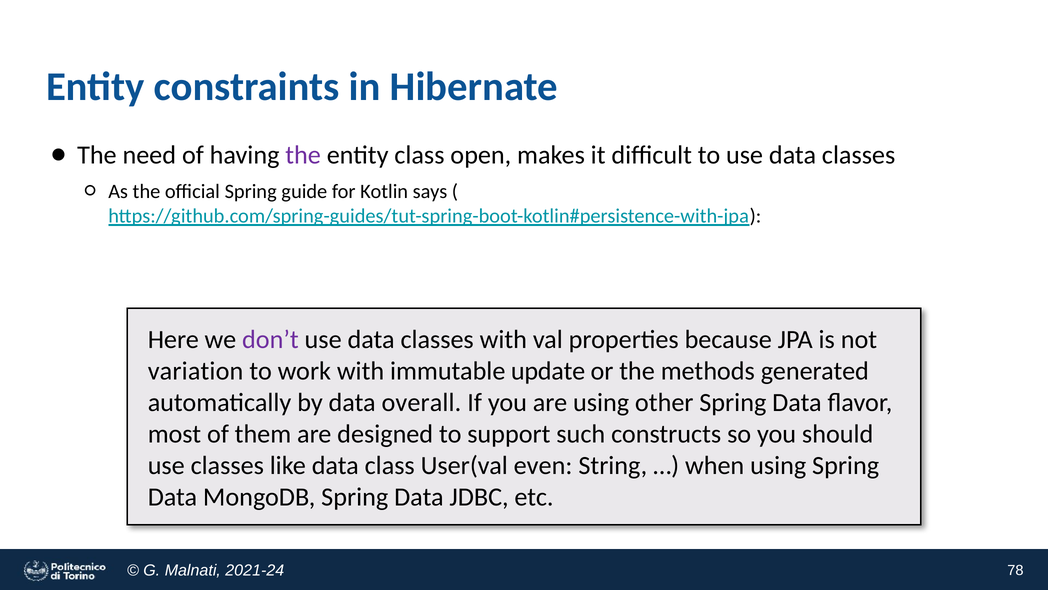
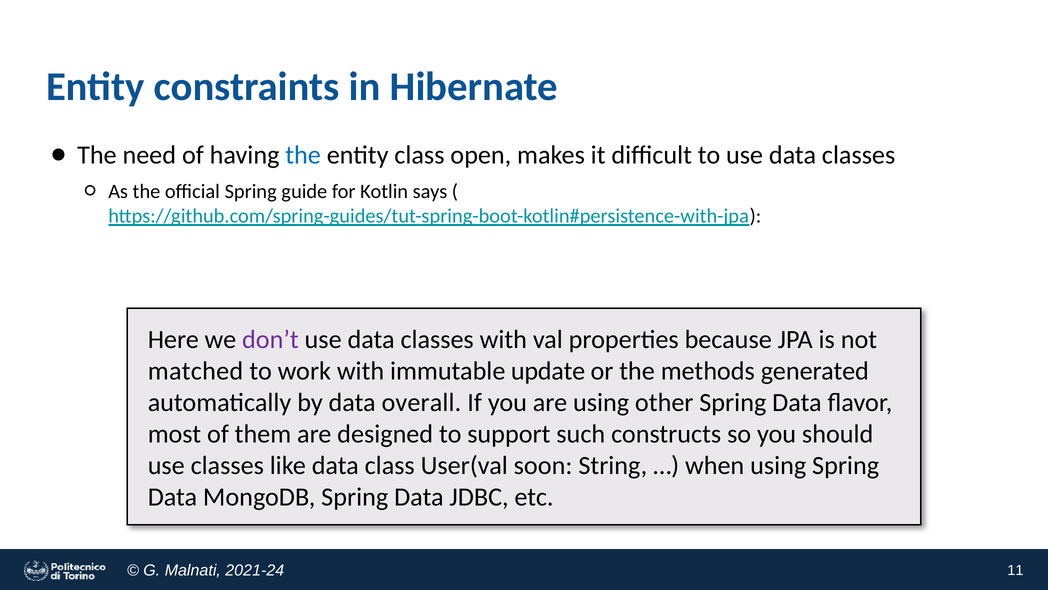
the at (303, 155) colour: purple -> blue
variation: variation -> matched
even: even -> soon
78: 78 -> 11
